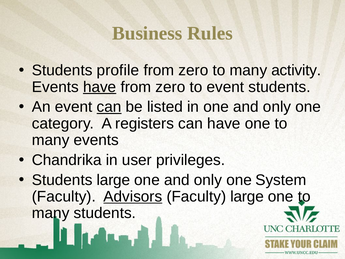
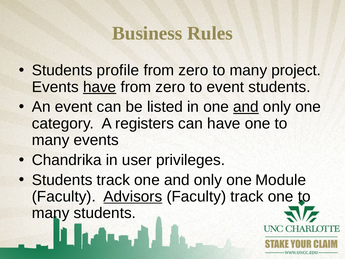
activity: activity -> project
can at (109, 107) underline: present -> none
and at (246, 107) underline: none -> present
Students large: large -> track
System: System -> Module
Faculty large: large -> track
